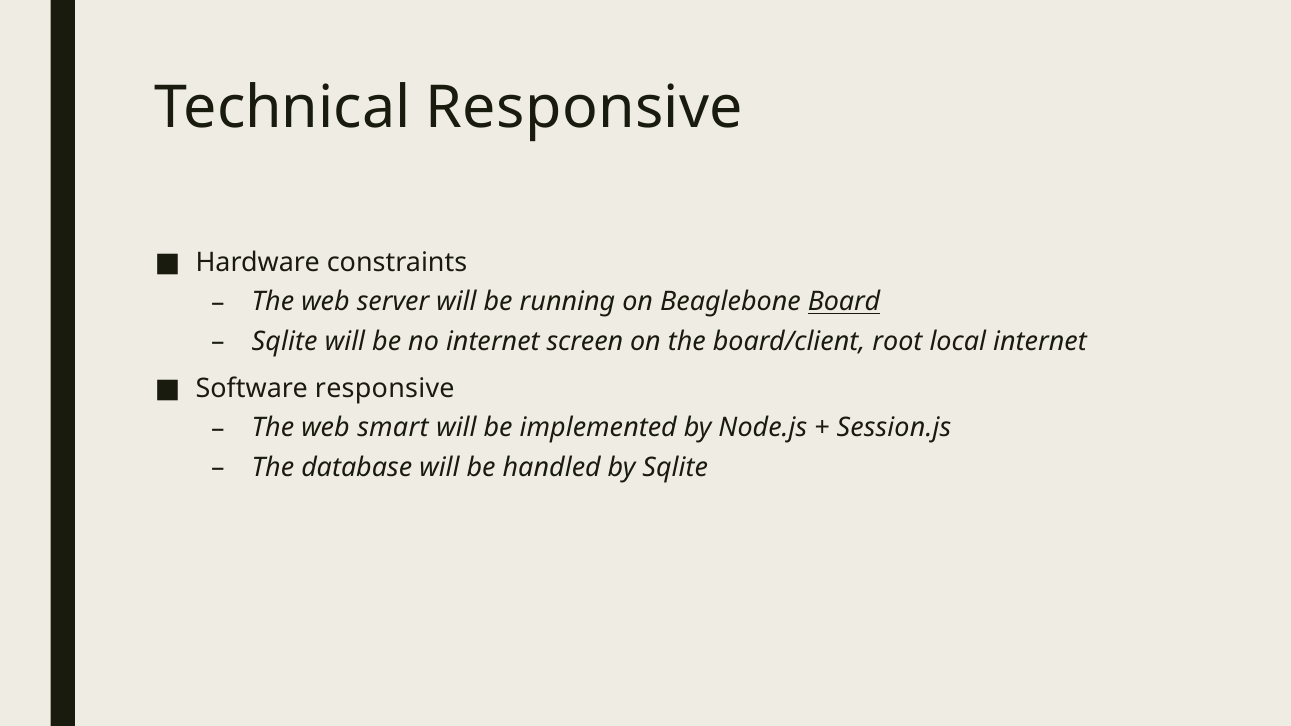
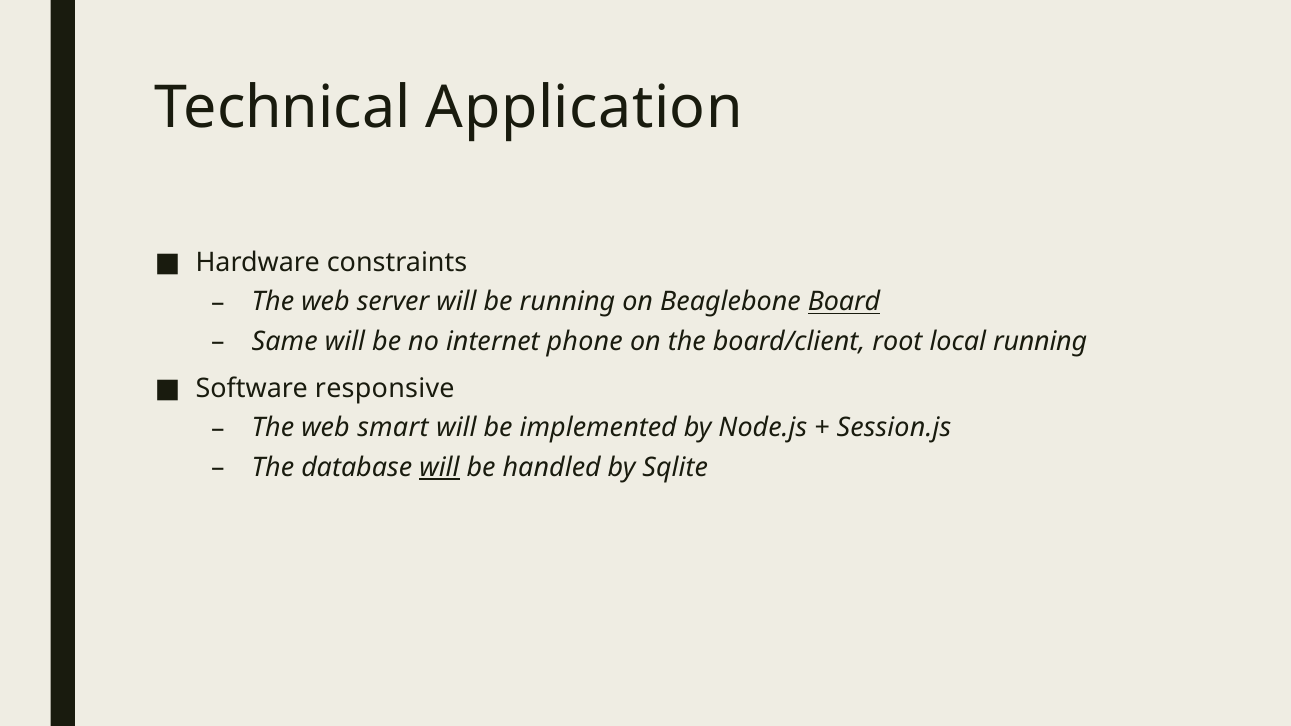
Technical Responsive: Responsive -> Application
Sqlite at (285, 342): Sqlite -> Same
screen: screen -> phone
local internet: internet -> running
will at (439, 468) underline: none -> present
